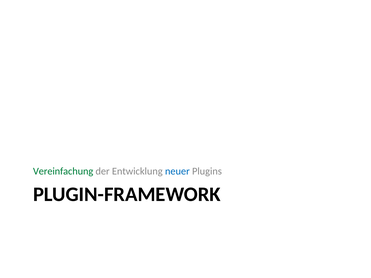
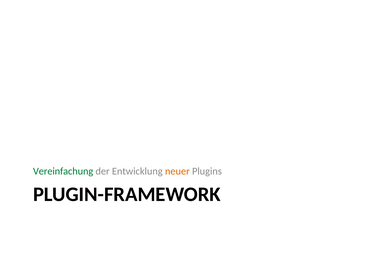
neuer colour: blue -> orange
